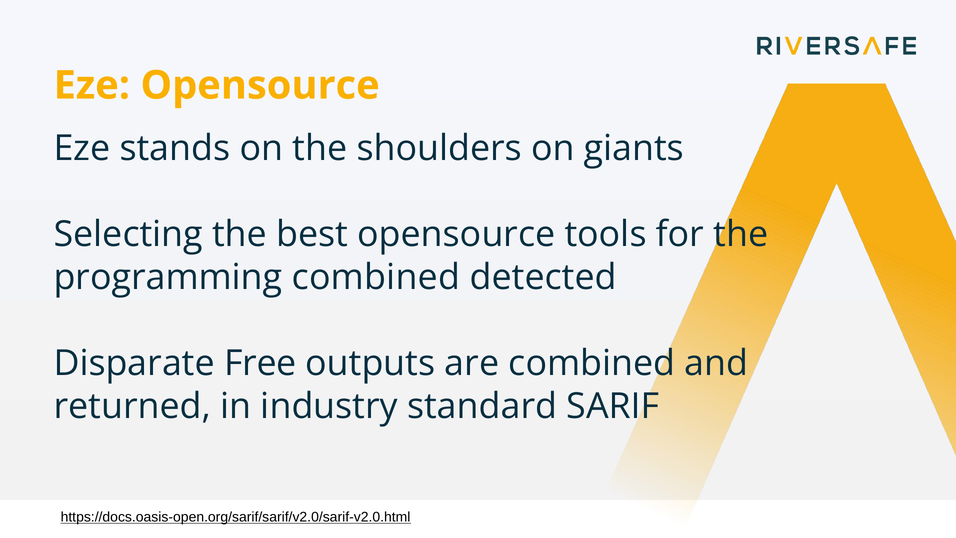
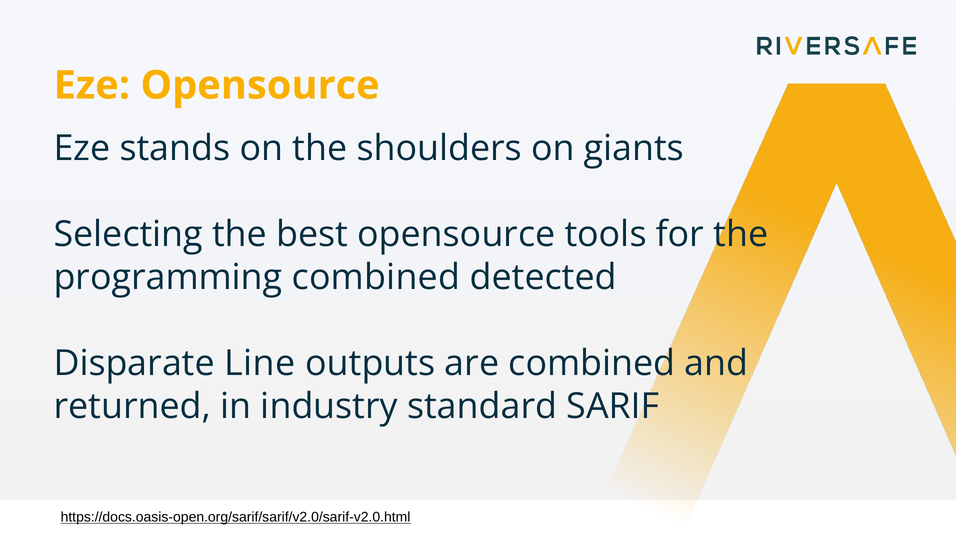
Free: Free -> Line
